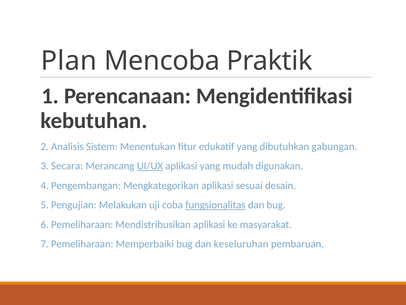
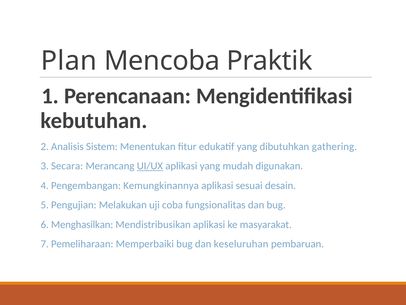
gabungan: gabungan -> gathering
Mengkategorikan: Mengkategorikan -> Kemungkinannya
fungsionalitas underline: present -> none
6 Pemeliharaan: Pemeliharaan -> Menghasilkan
